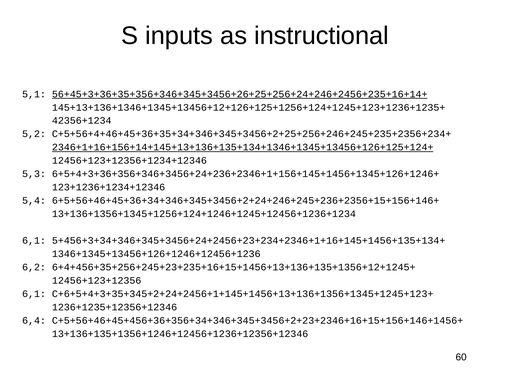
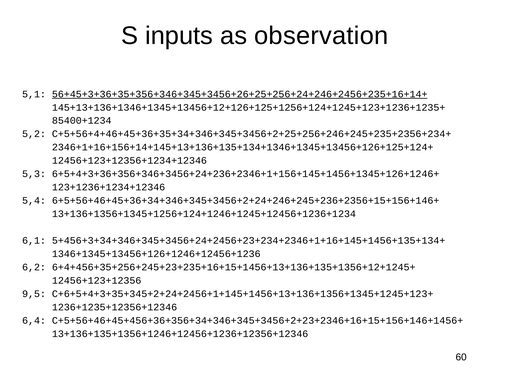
instructional: instructional -> observation
42356+1234: 42356+1234 -> 85400+1234
2346+1+16+156+14+145+13+136+135+134+1346+1345+13456+126+125+124+ underline: present -> none
6,1 at (34, 294): 6,1 -> 9,5
